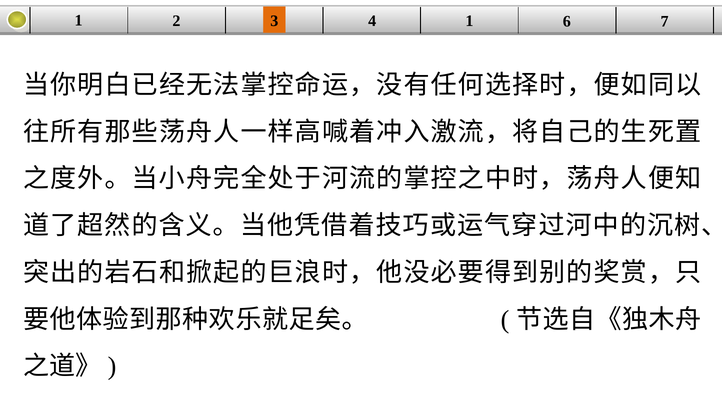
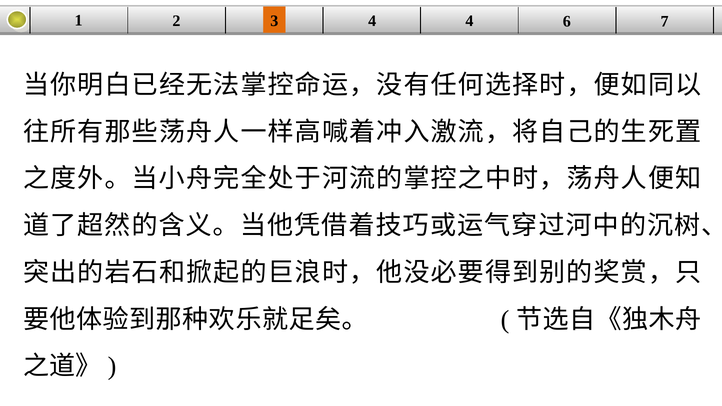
4 1: 1 -> 4
